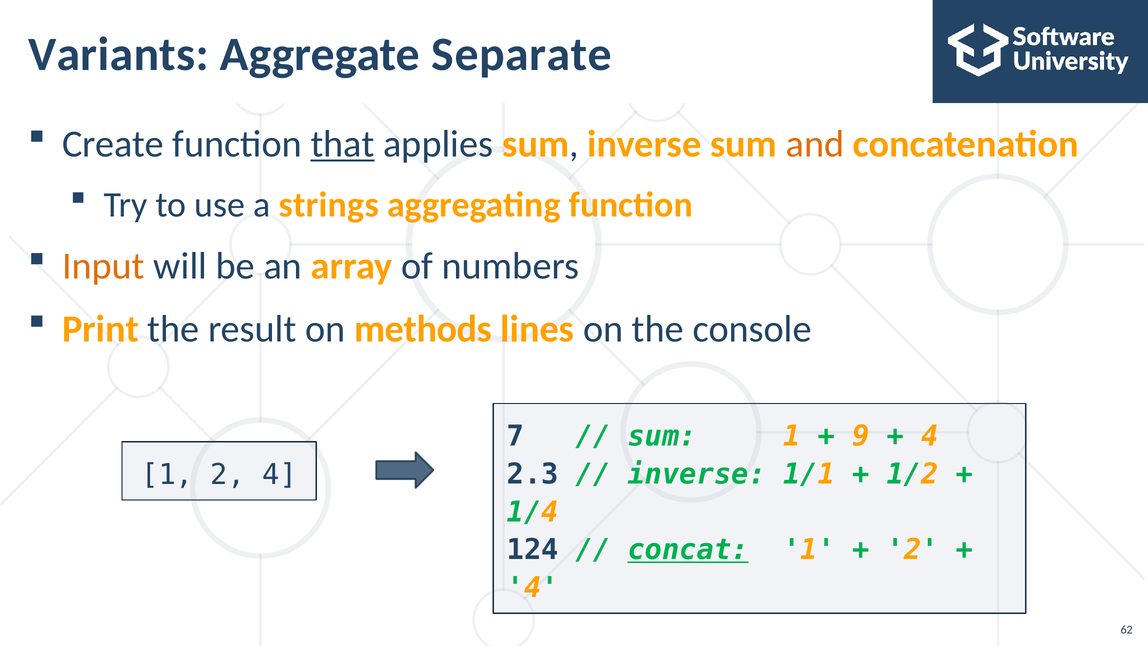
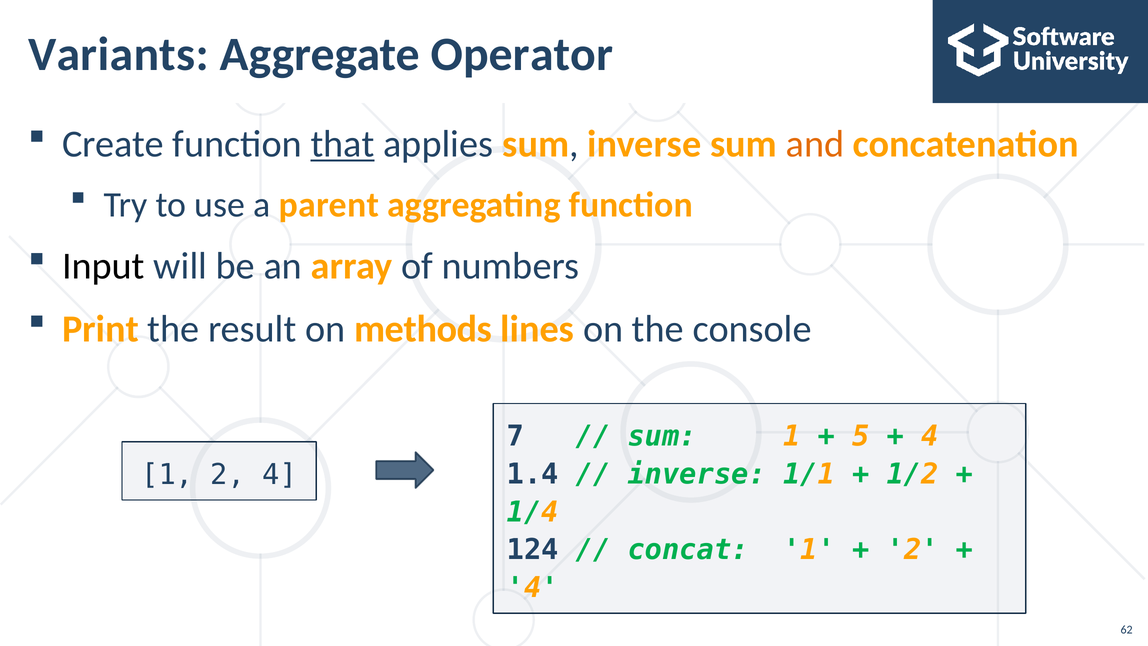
Separate: Separate -> Operator
strings: strings -> parent
Input colour: orange -> black
9: 9 -> 5
2.3: 2.3 -> 1.4
concat underline: present -> none
